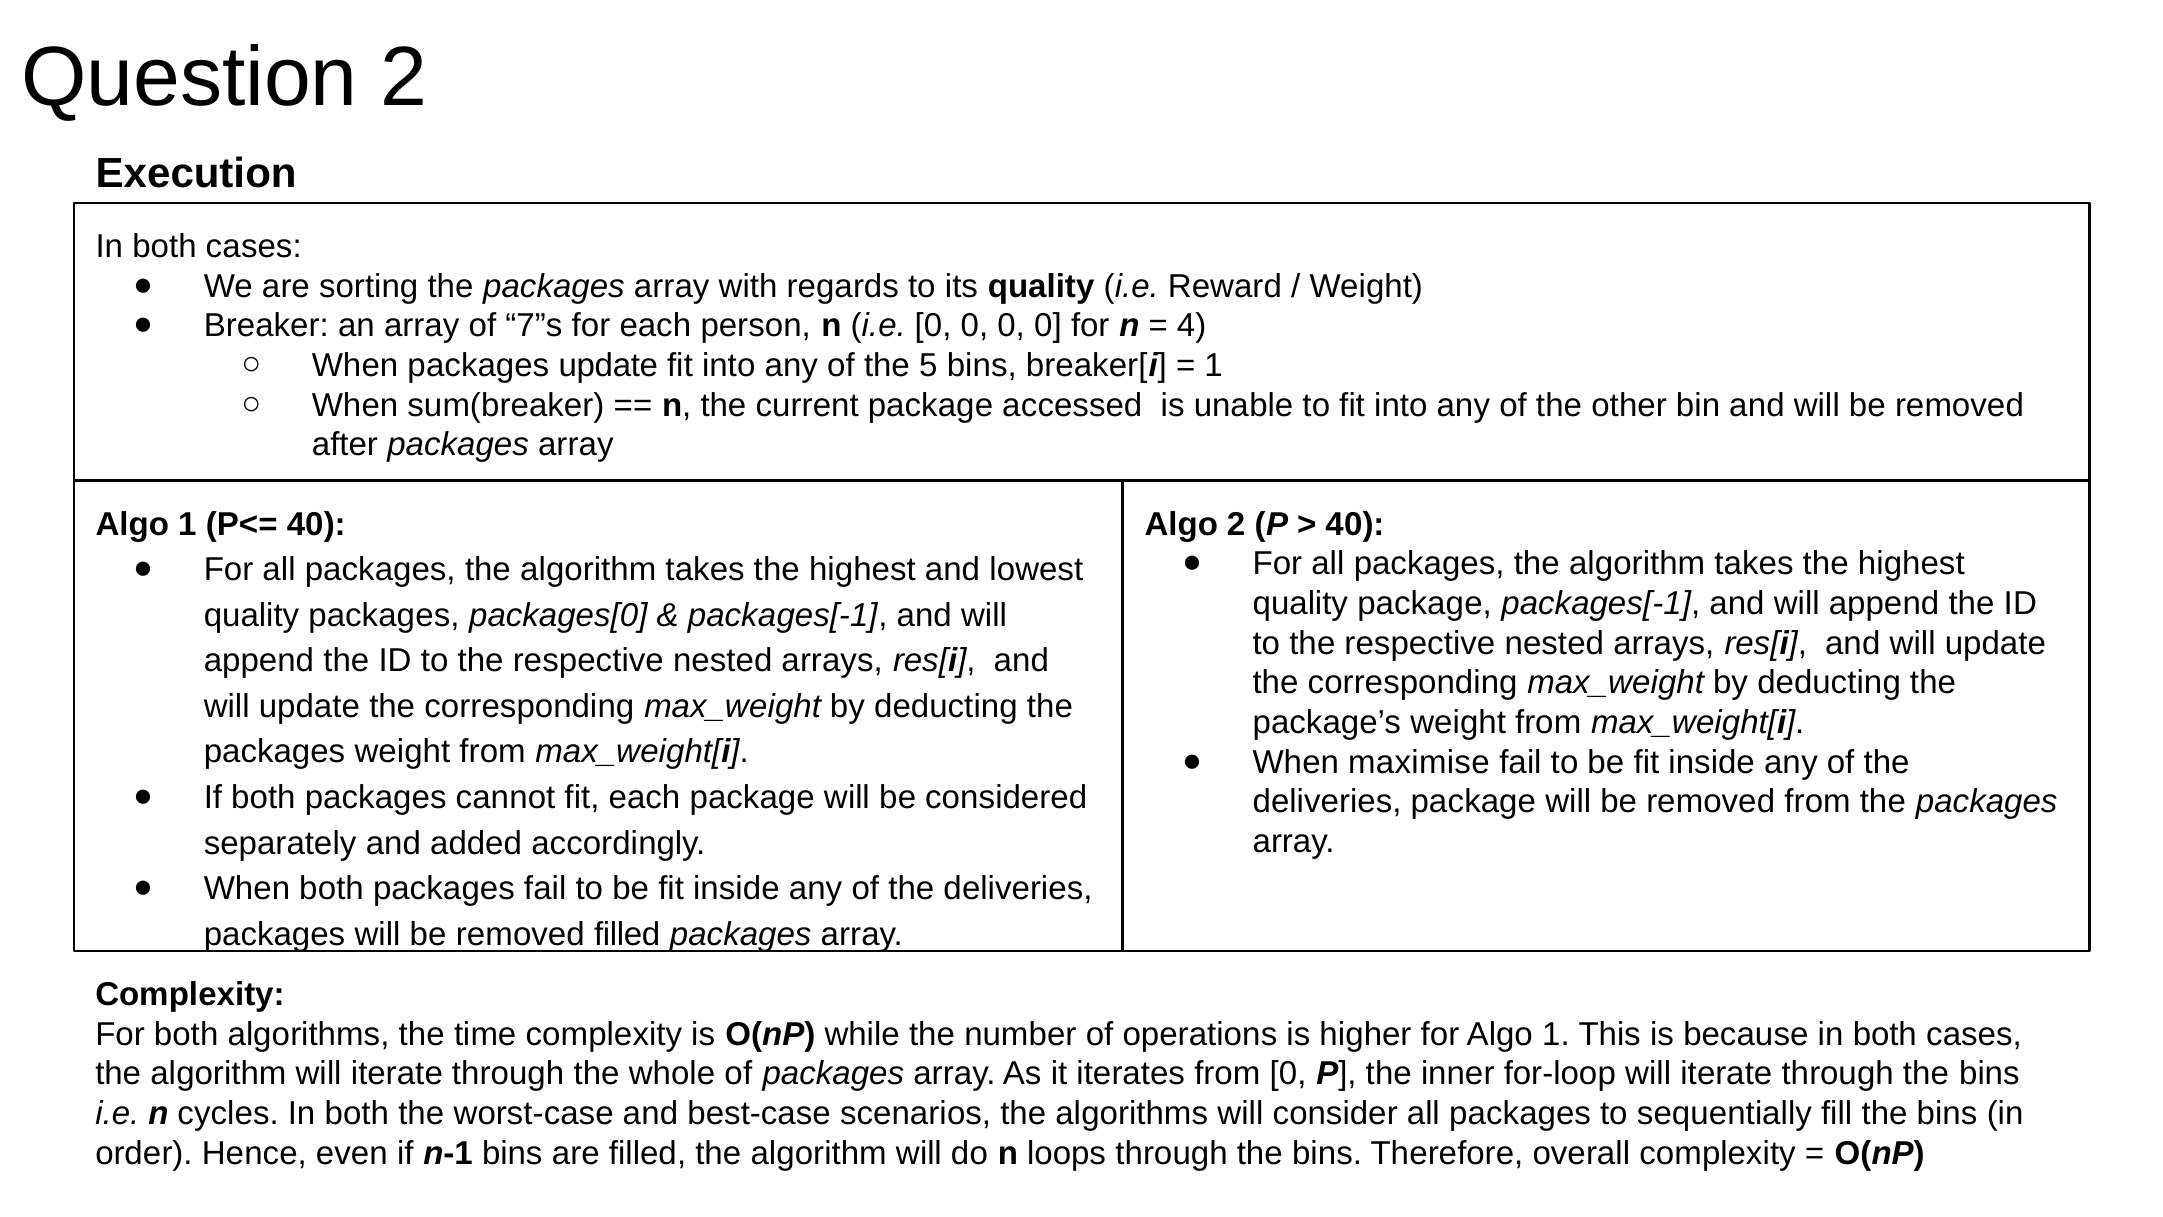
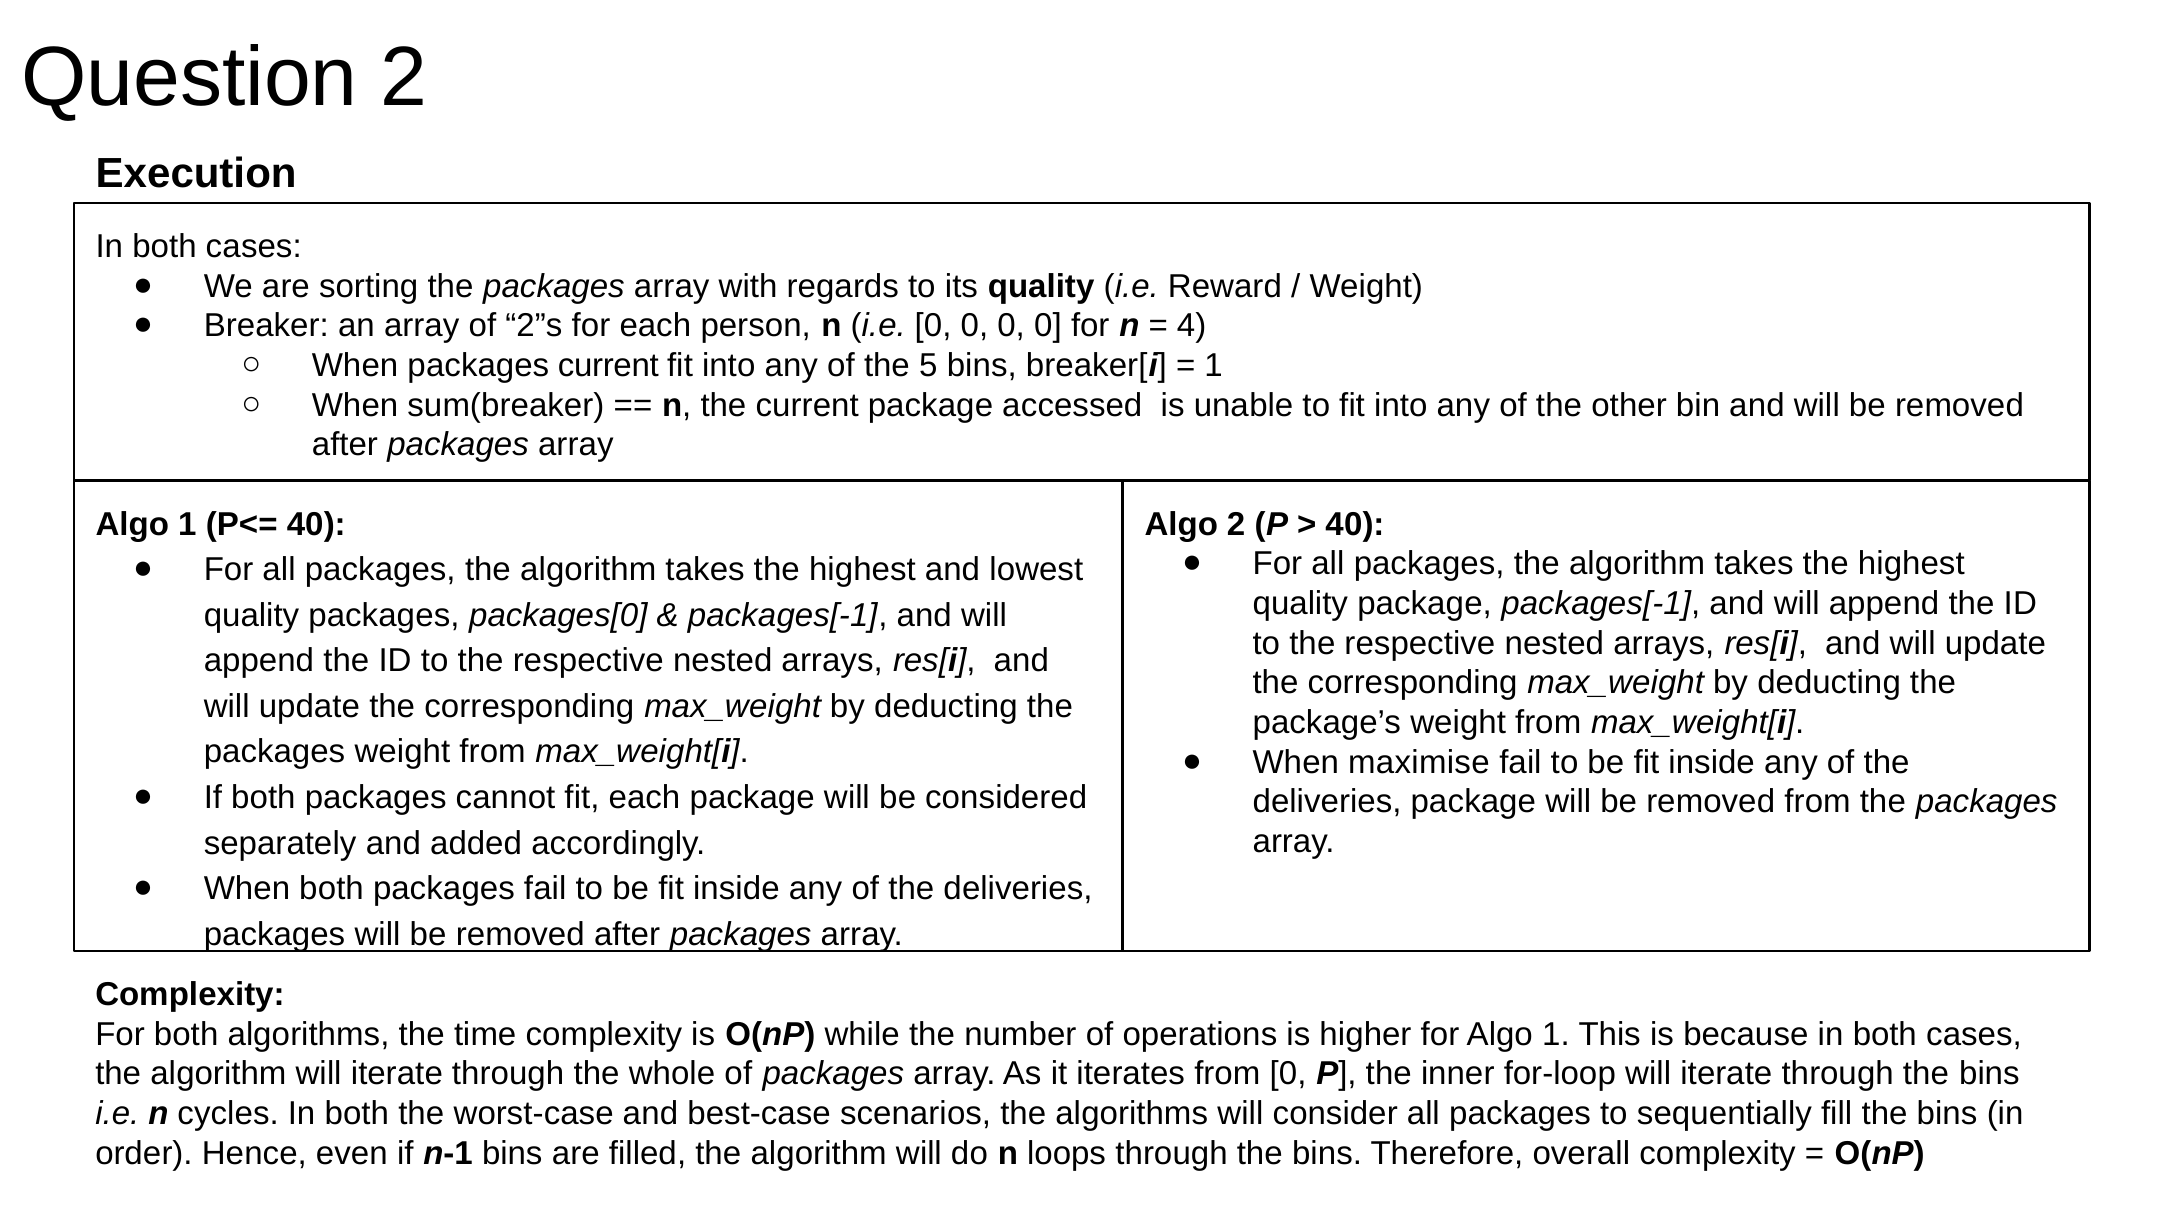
7”s: 7”s -> 2”s
packages update: update -> current
filled at (627, 934): filled -> after
